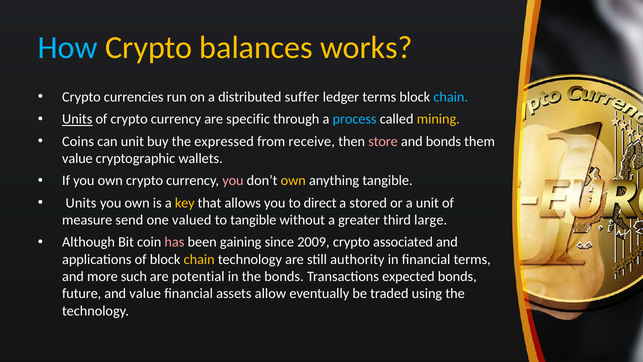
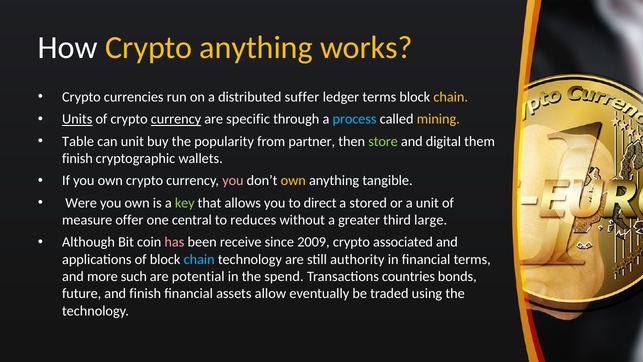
How colour: light blue -> white
Crypto balances: balances -> anything
chain at (451, 97) colour: light blue -> yellow
currency at (176, 119) underline: none -> present
Coins: Coins -> Table
expressed: expressed -> popularity
receive: receive -> partner
store colour: pink -> light green
and bonds: bonds -> digital
value at (77, 158): value -> finish
Units at (81, 203): Units -> Were
key colour: yellow -> light green
send: send -> offer
valued: valued -> central
to tangible: tangible -> reduces
gaining: gaining -> receive
chain at (199, 259) colour: yellow -> light blue
the bonds: bonds -> spend
expected: expected -> countries
and value: value -> finish
